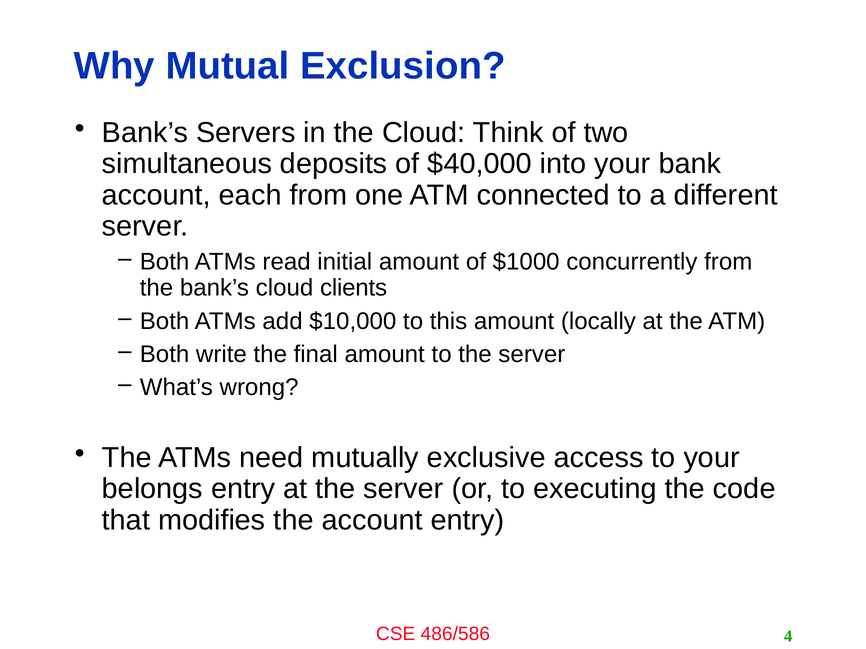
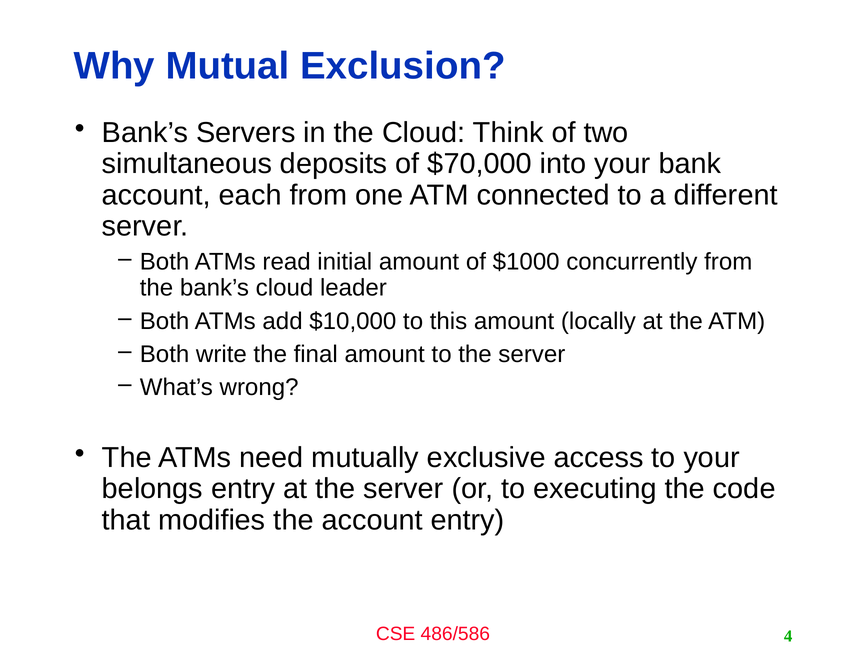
$40,000: $40,000 -> $70,000
clients: clients -> leader
